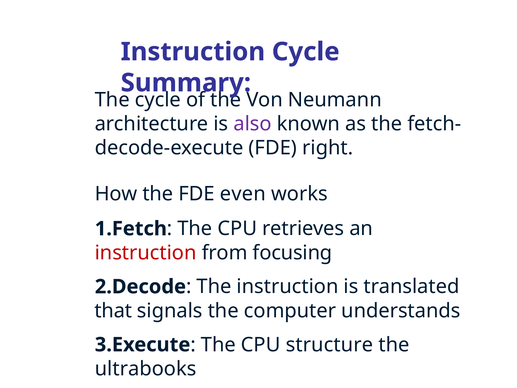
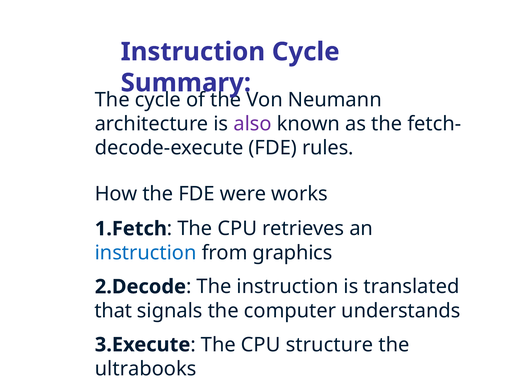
right: right -> rules
even: even -> were
instruction at (146, 253) colour: red -> blue
focusing: focusing -> graphics
